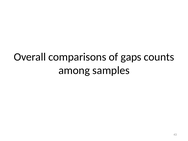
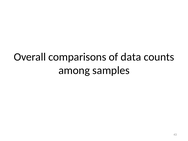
gaps: gaps -> data
